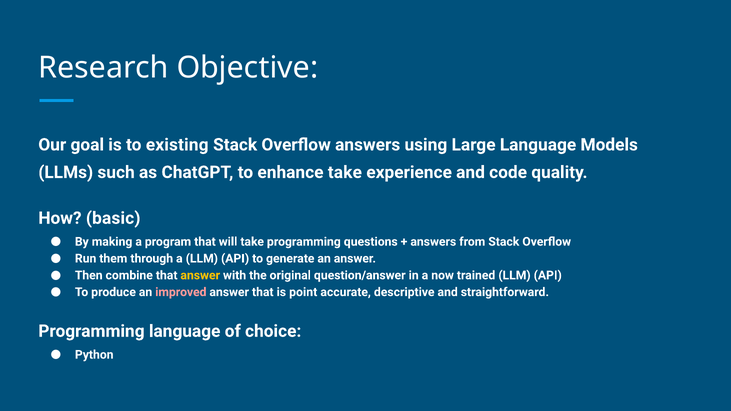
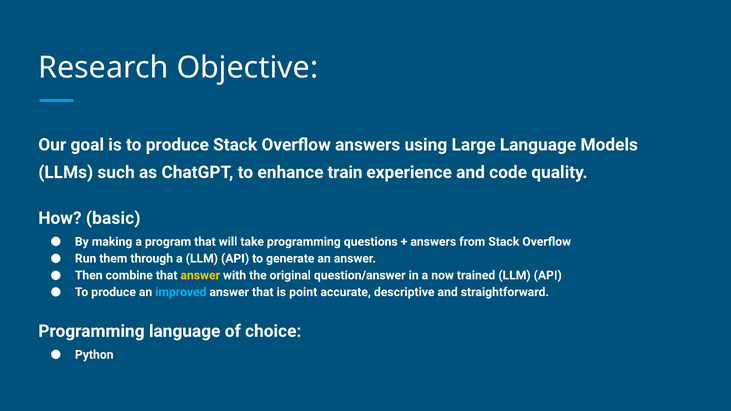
is to existing: existing -> produce
enhance take: take -> train
improved colour: pink -> light blue
